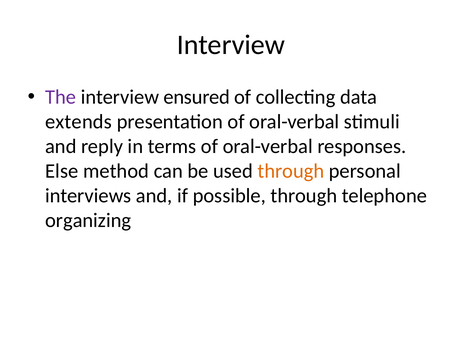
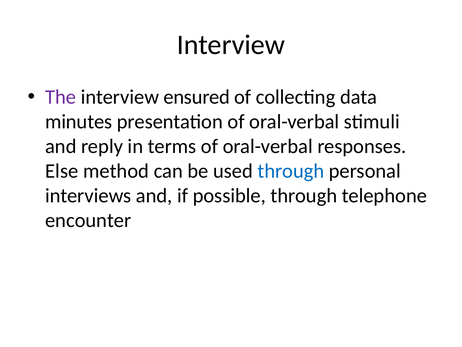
extends: extends -> minutes
through at (291, 171) colour: orange -> blue
organizing: organizing -> encounter
